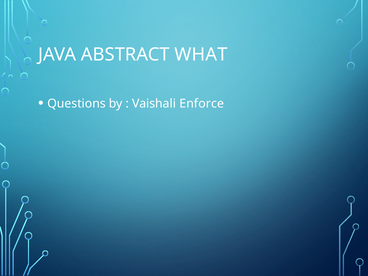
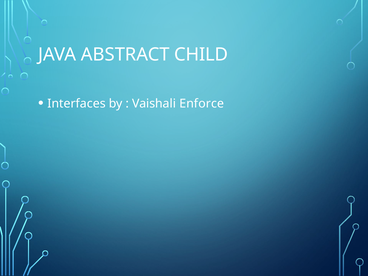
WHAT: WHAT -> CHILD
Questions: Questions -> Interfaces
